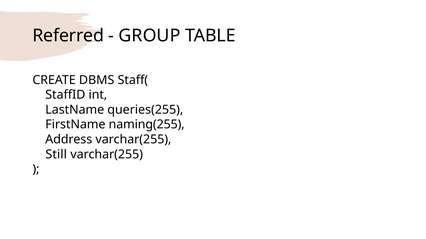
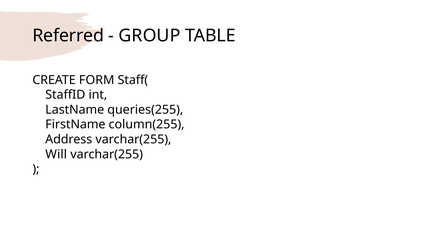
DBMS: DBMS -> FORM
naming(255: naming(255 -> column(255
Still: Still -> Will
